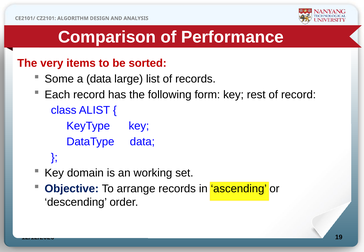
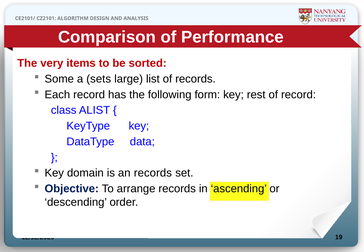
a data: data -> sets
an working: working -> records
